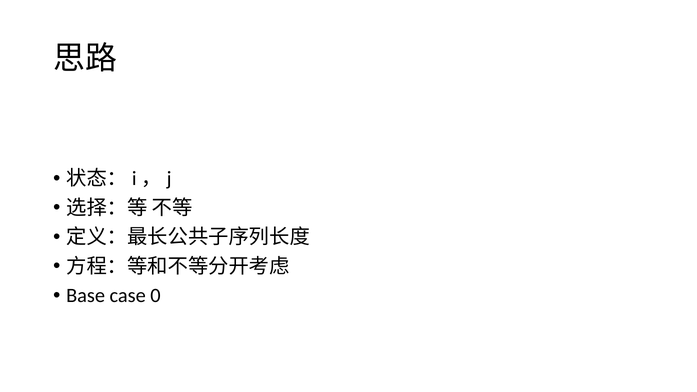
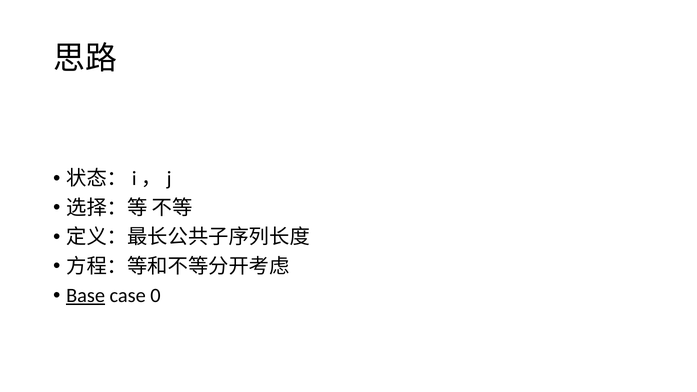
Base underline: none -> present
